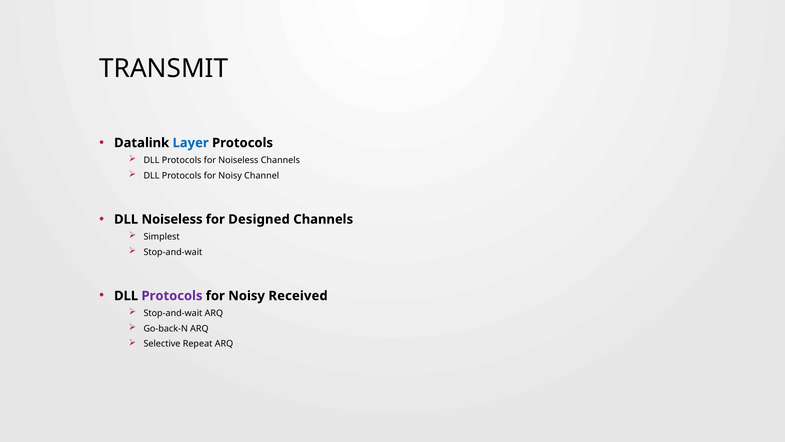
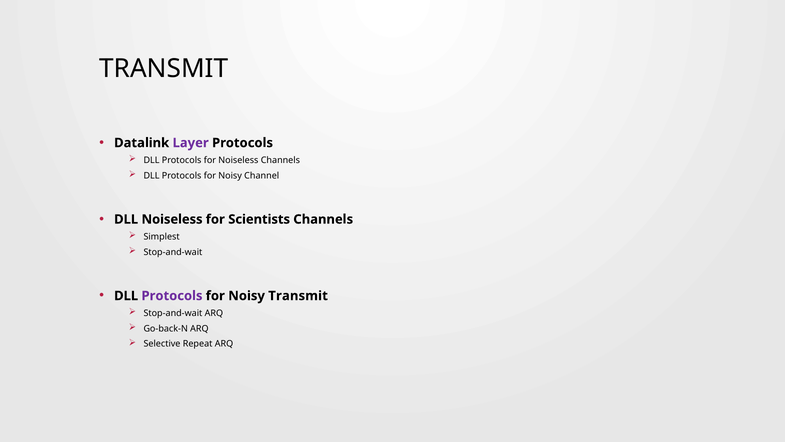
Layer colour: blue -> purple
Designed: Designed -> Scientists
Noisy Received: Received -> Transmit
